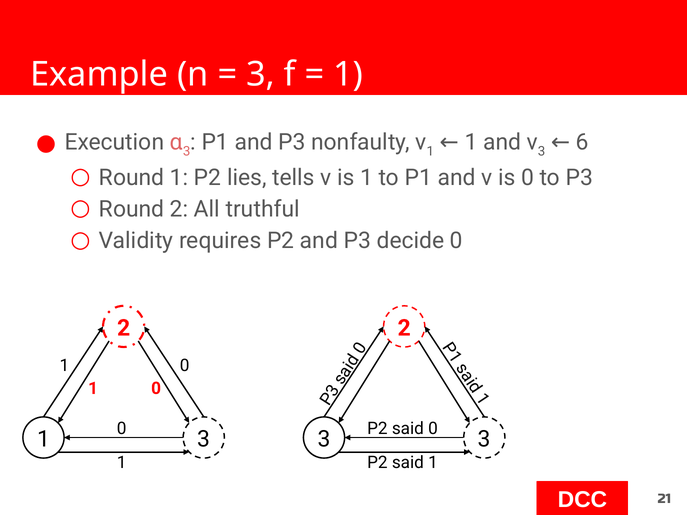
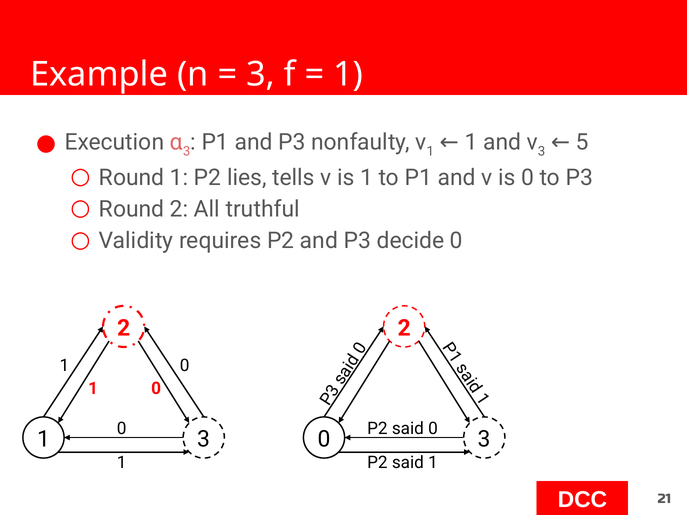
6: 6 -> 5
3 at (324, 439): 3 -> 0
